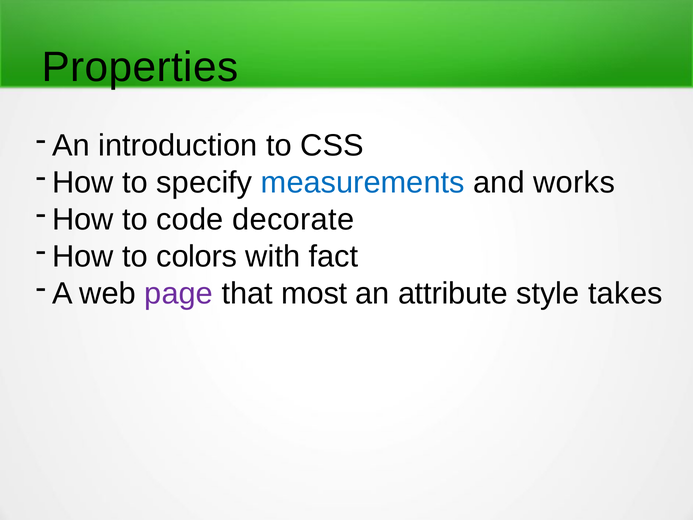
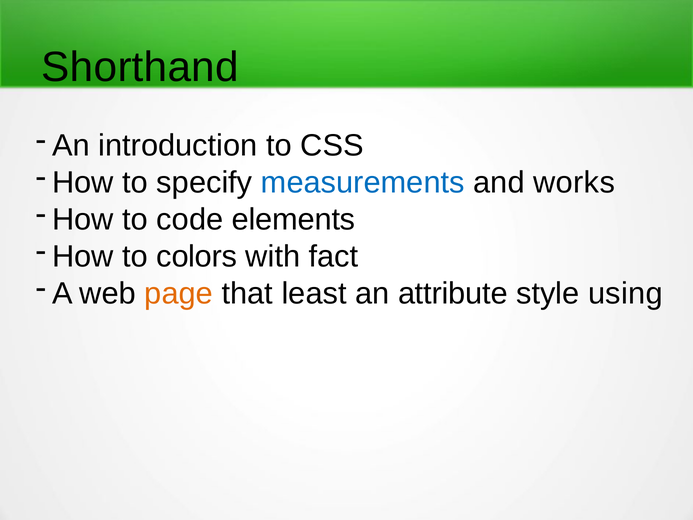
Properties: Properties -> Shorthand
decorate: decorate -> elements
page colour: purple -> orange
most: most -> least
takes: takes -> using
